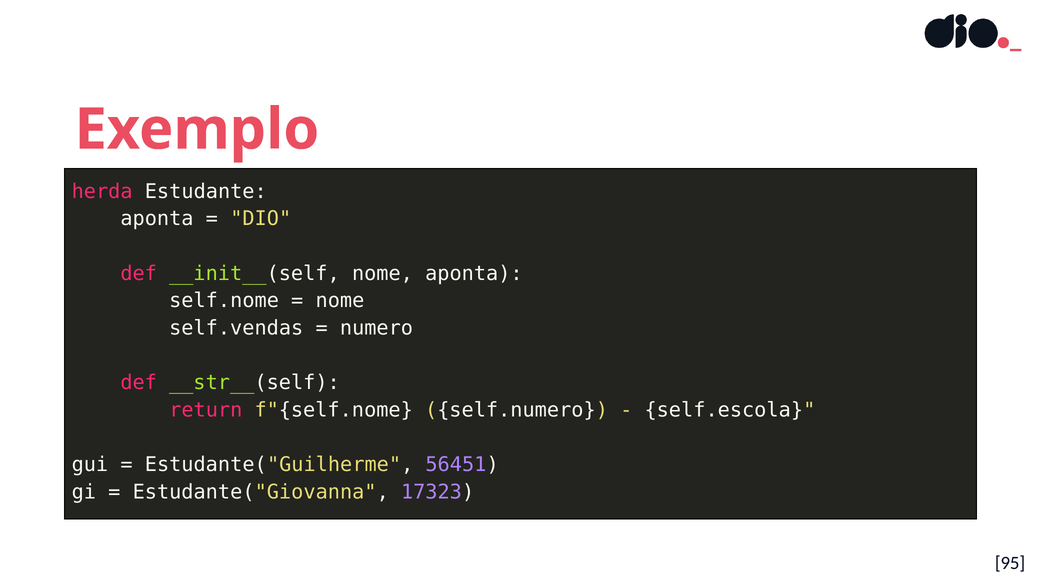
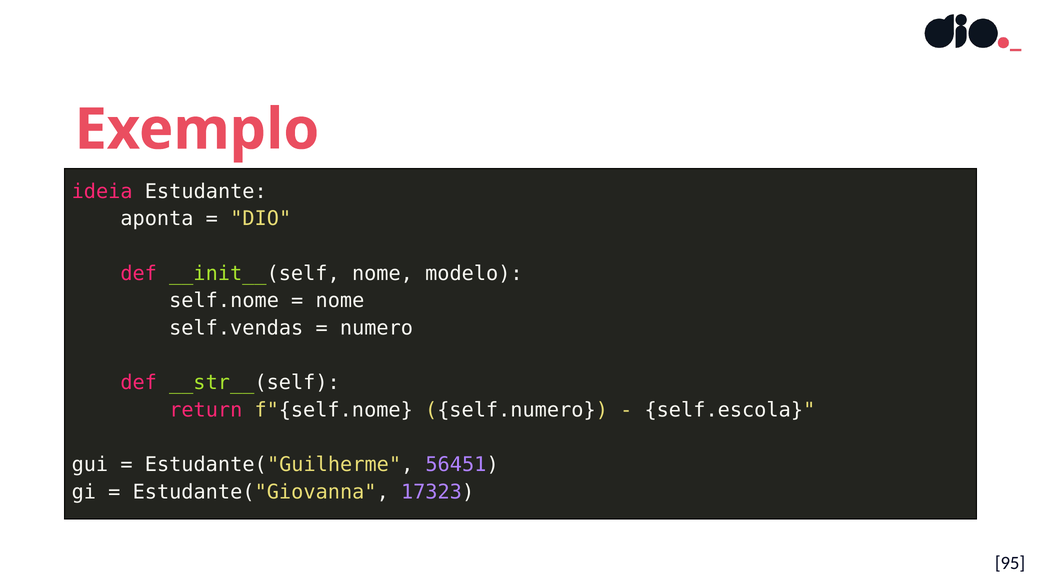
herda: herda -> ideia
nome aponta: aponta -> modelo
